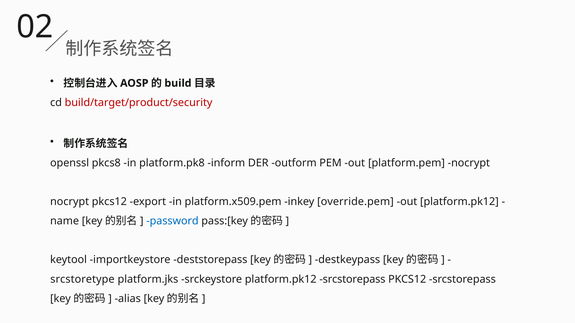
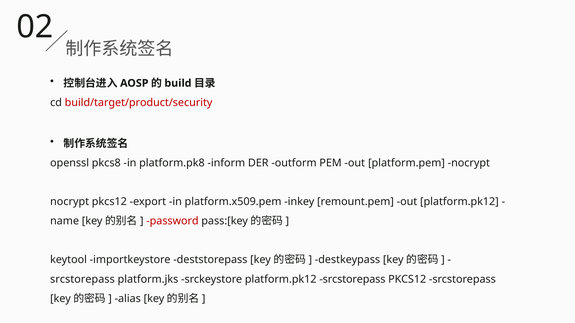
override.pem: override.pem -> remount.pem
password colour: blue -> red
srcstoretype at (82, 280): srcstoretype -> srcstorepass
